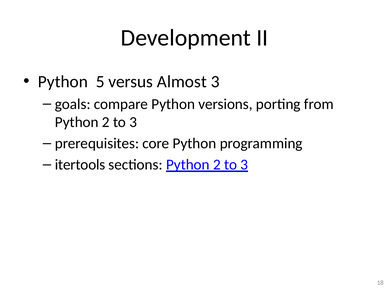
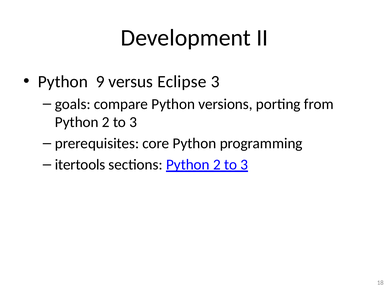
5: 5 -> 9
Almost: Almost -> Eclipse
